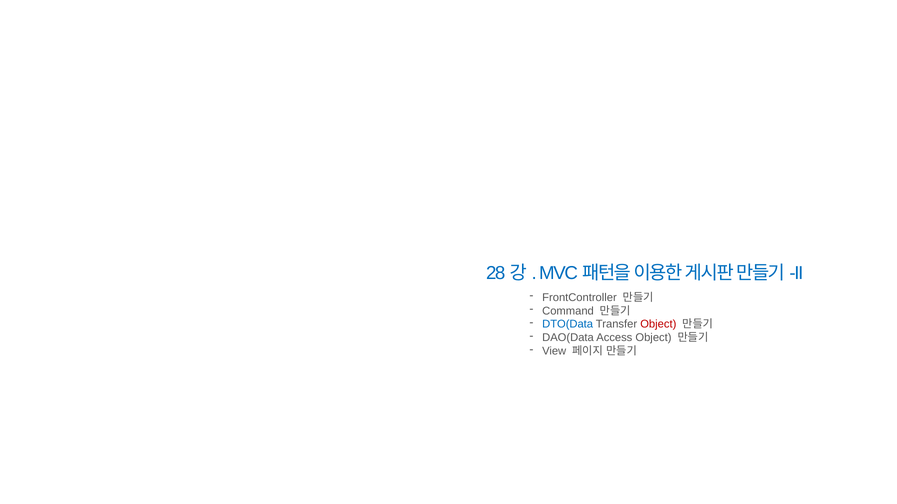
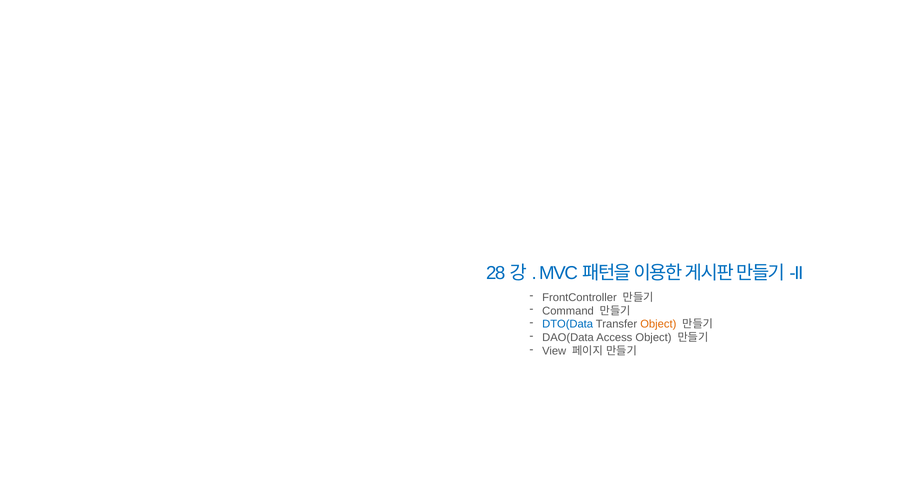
Object at (658, 325) colour: red -> orange
